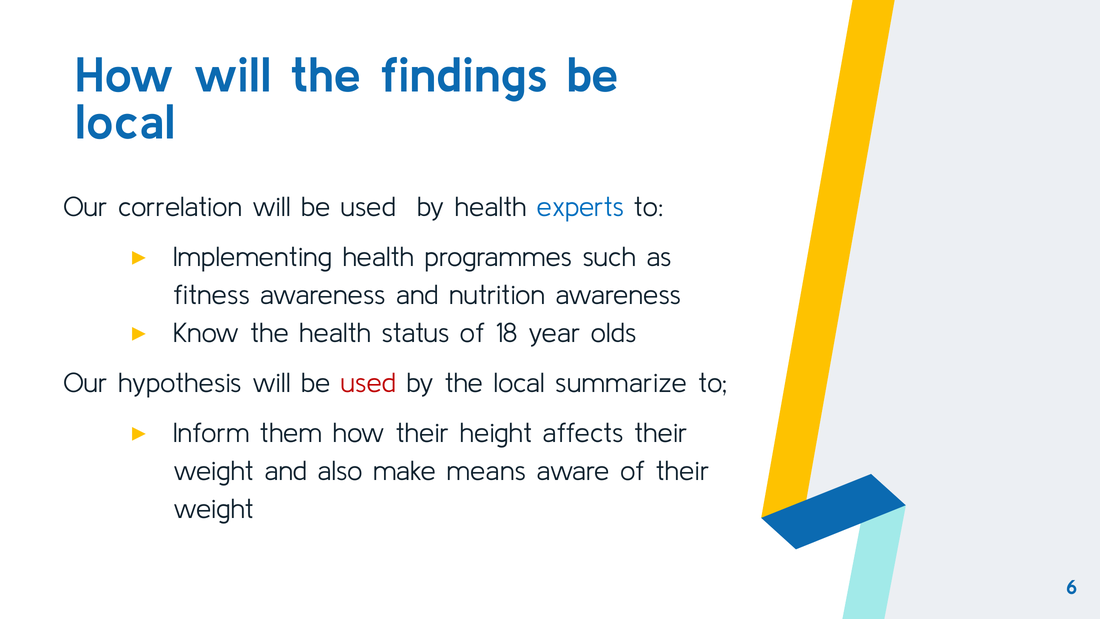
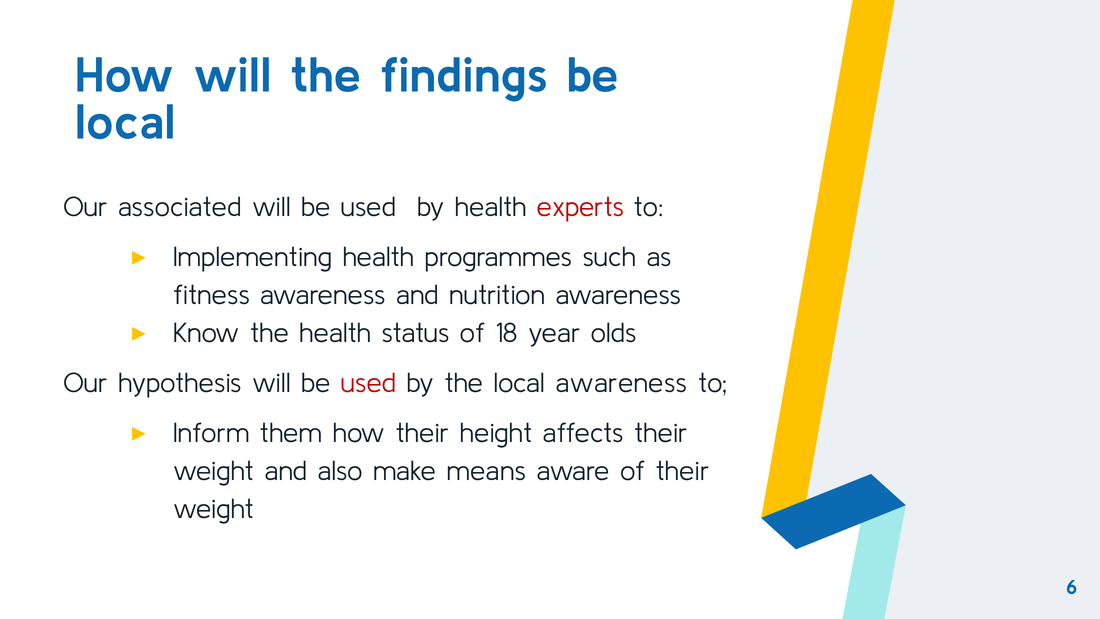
correlation: correlation -> associated
experts colour: blue -> red
local summarize: summarize -> awareness
